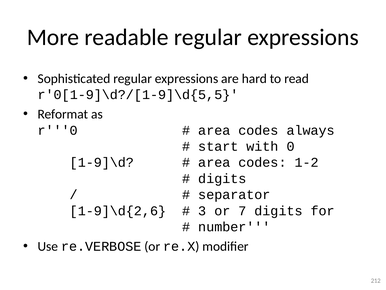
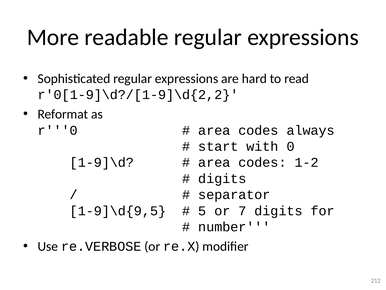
r'0[1-9]\d?/[1-9]\d{5,5: r'0[1-9]\d?/[1-9]\d{5,5 -> r'0[1-9]\d?/[1-9]\d{2,2
1-9]\d{2,6: 1-9]\d{2,6 -> 1-9]\d{9,5
3: 3 -> 5
